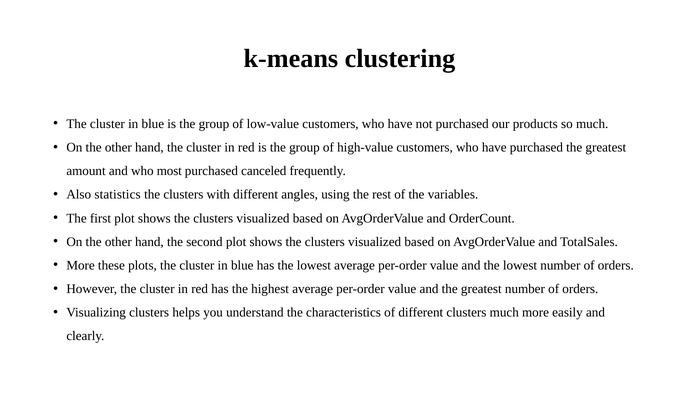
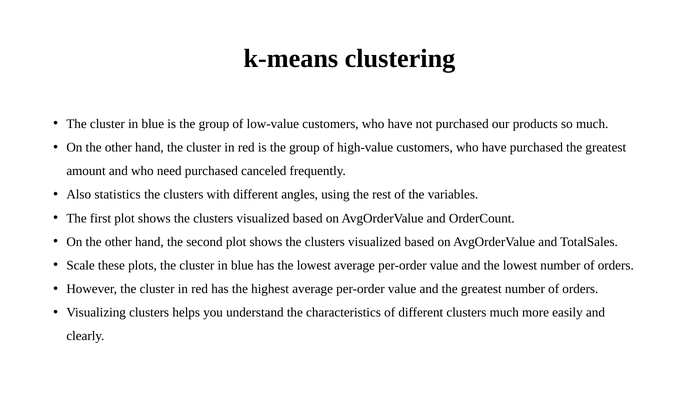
most: most -> need
More at (81, 265): More -> Scale
